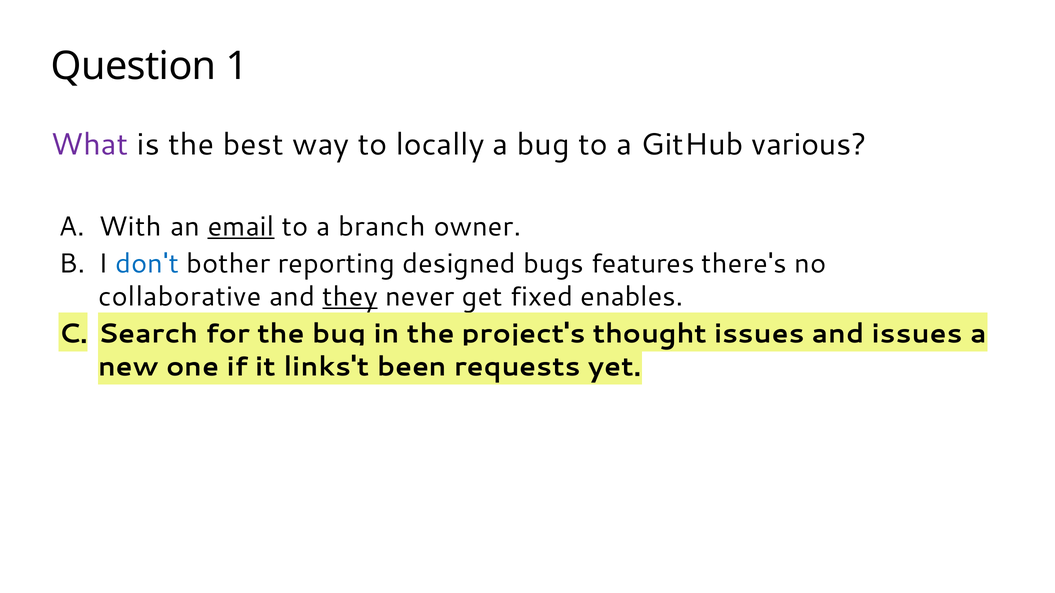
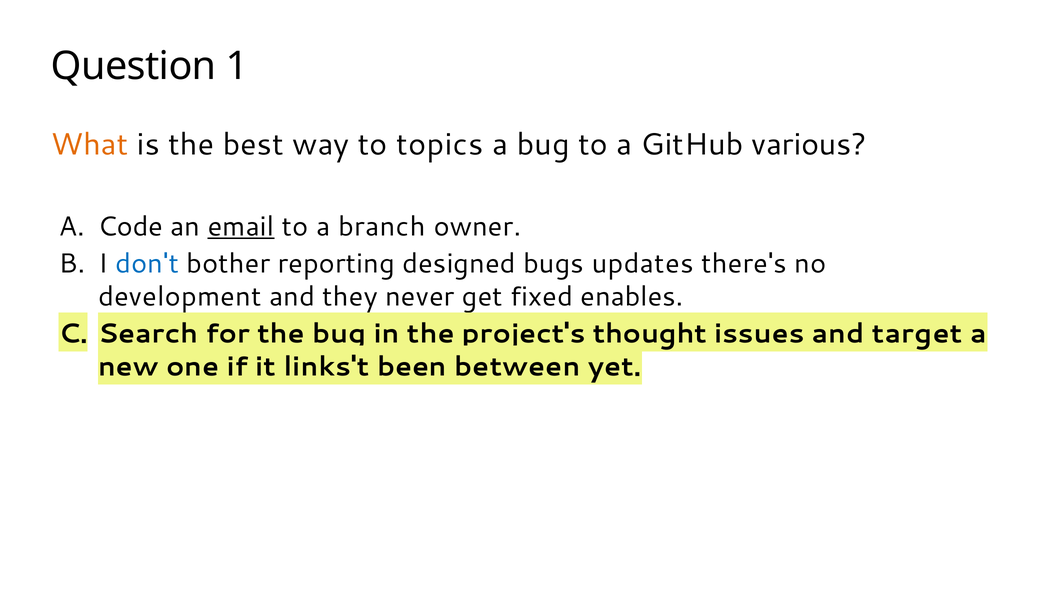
What colour: purple -> orange
locally: locally -> topics
With: With -> Code
features: features -> updates
collaborative: collaborative -> development
they underline: present -> none
and issues: issues -> target
requests: requests -> between
